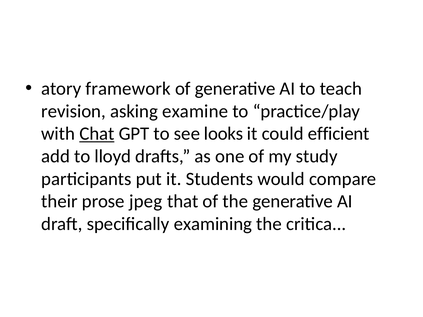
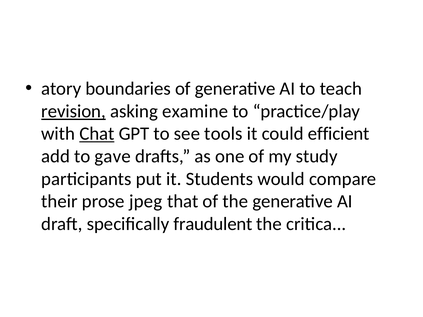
framework: framework -> boundaries
revision underline: none -> present
looks: looks -> tools
lloyd: lloyd -> gave
examining: examining -> fraudulent
